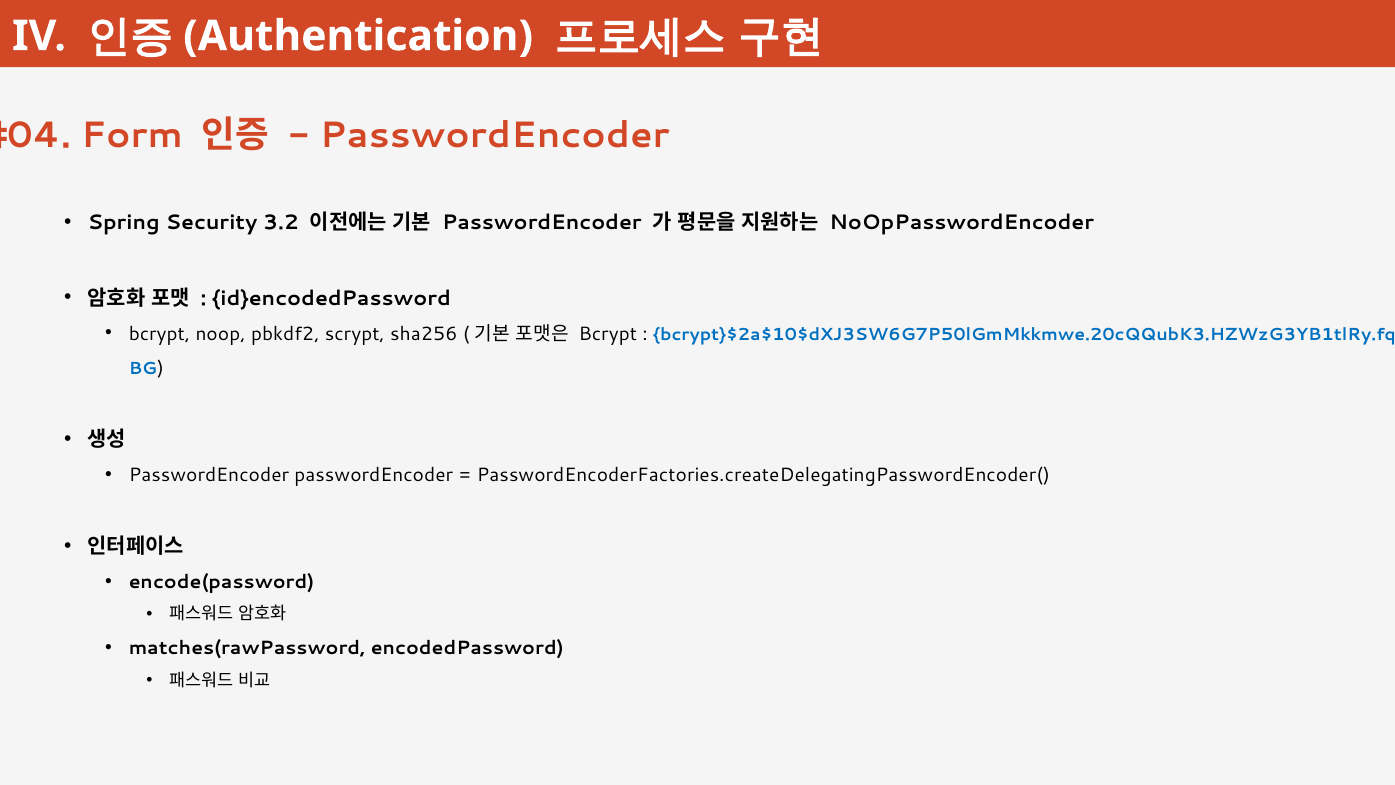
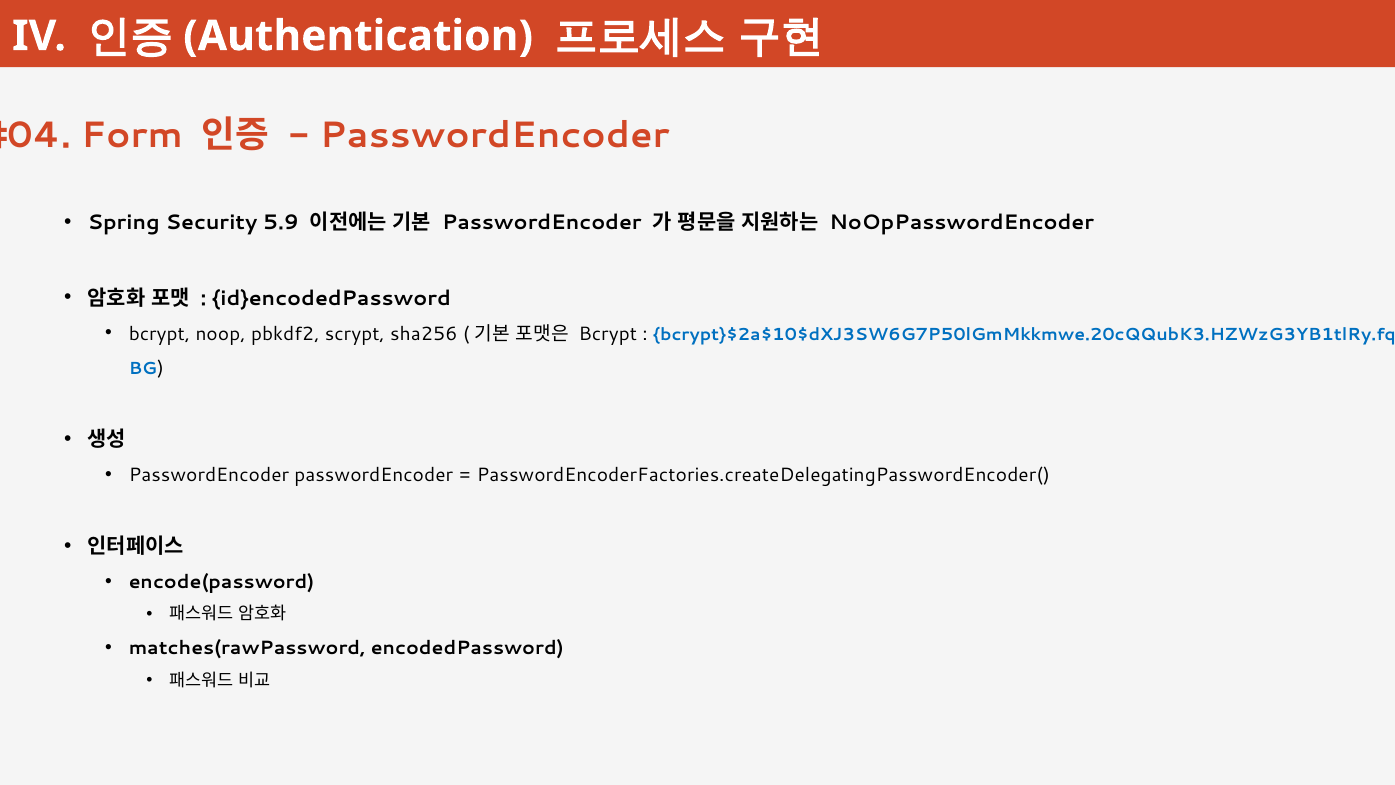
3.2: 3.2 -> 5.9
